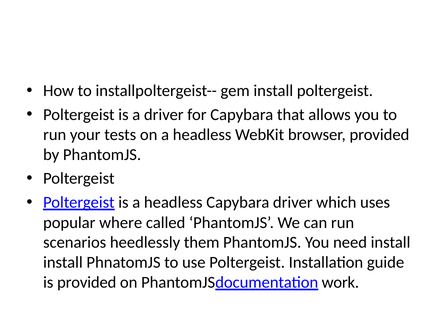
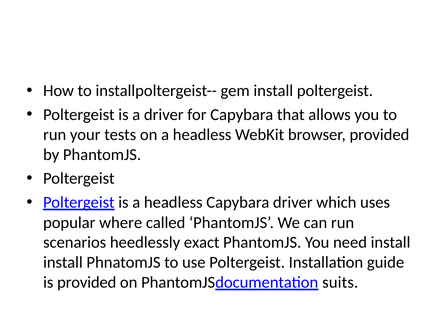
them: them -> exact
work: work -> suits
